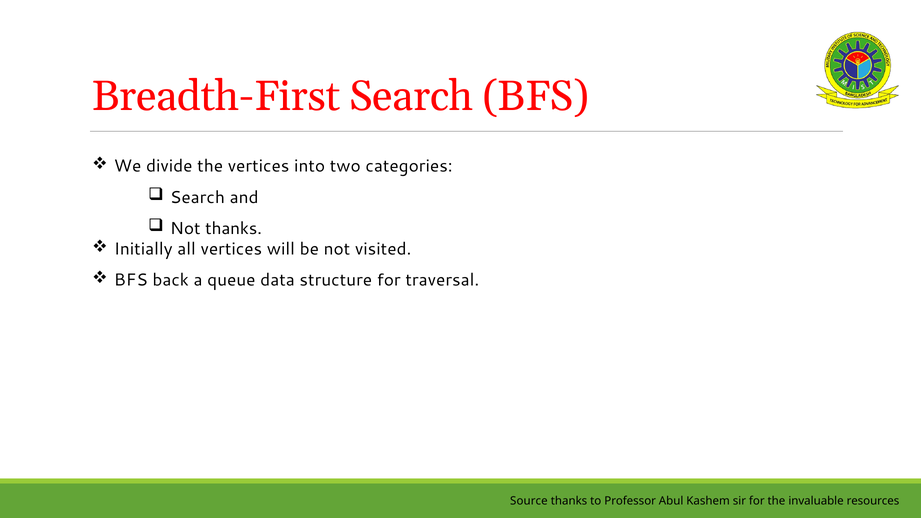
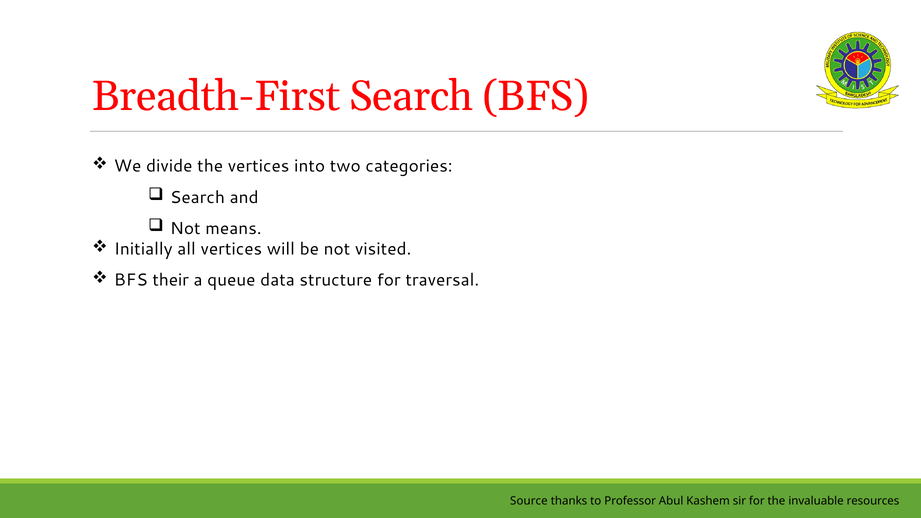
Not thanks: thanks -> means
back: back -> their
